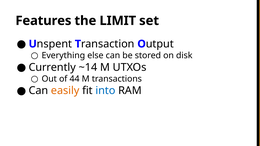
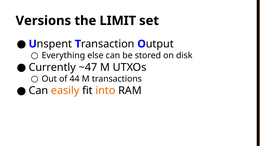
Features: Features -> Versions
~14: ~14 -> ~47
into colour: blue -> orange
